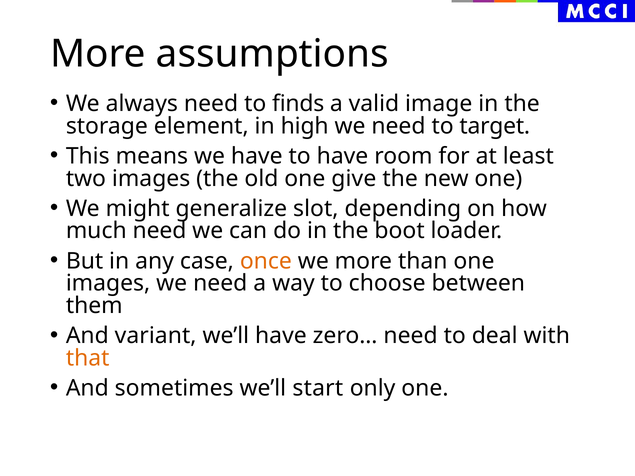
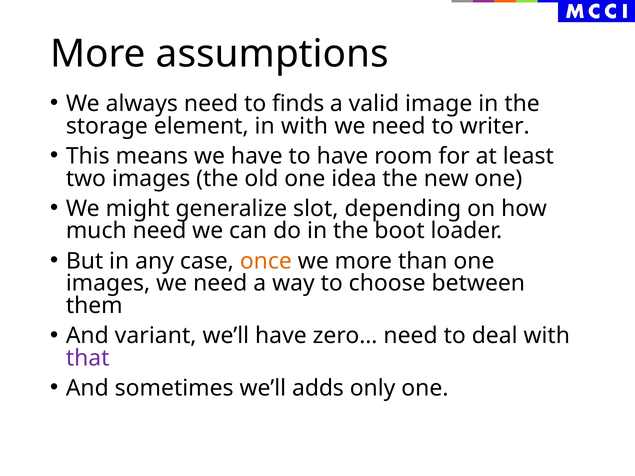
in high: high -> with
target: target -> writer
give: give -> idea
that colour: orange -> purple
start: start -> adds
